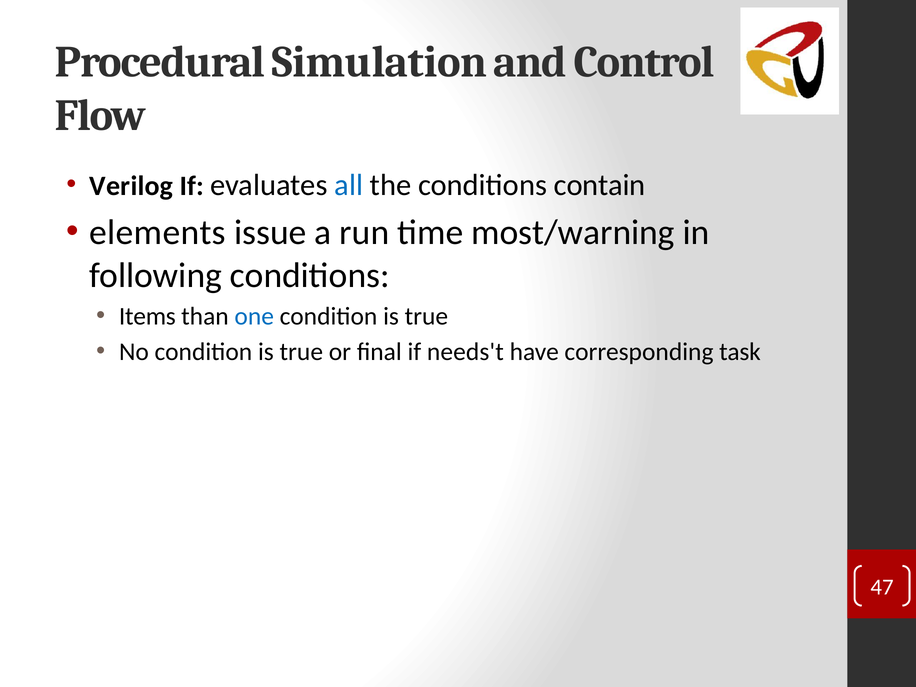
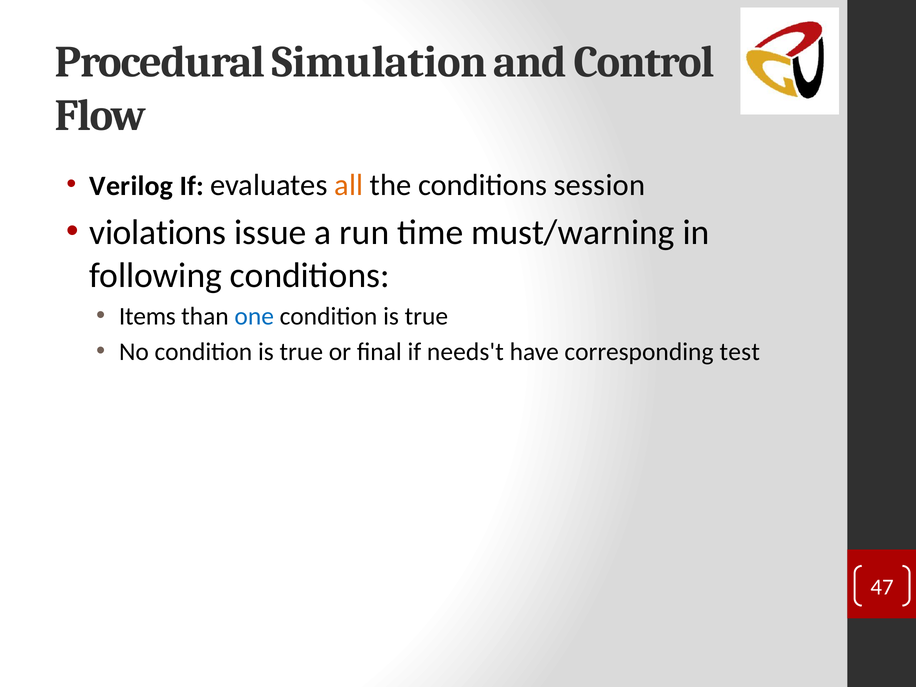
all colour: blue -> orange
contain: contain -> session
elements: elements -> violations
most/warning: most/warning -> must/warning
task: task -> test
